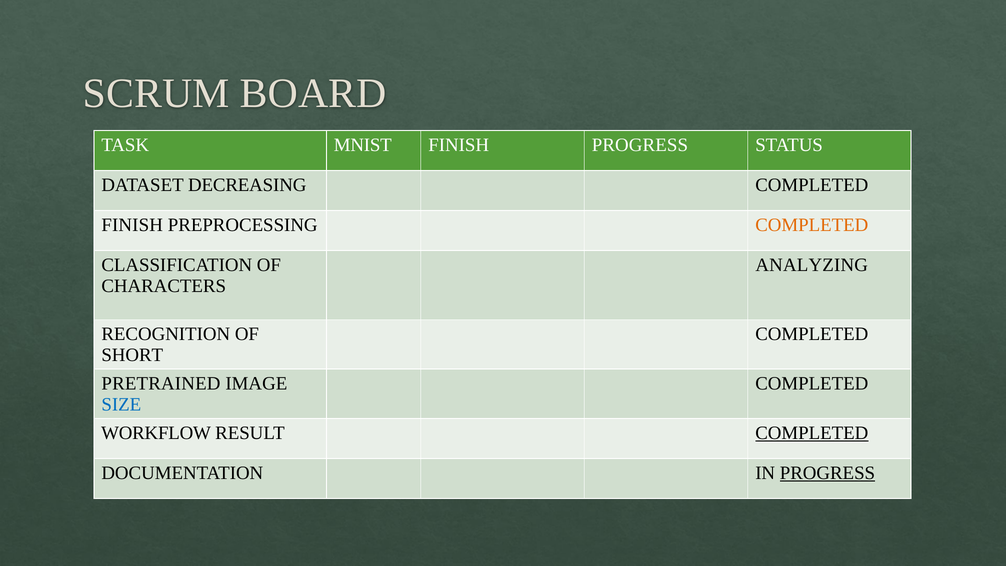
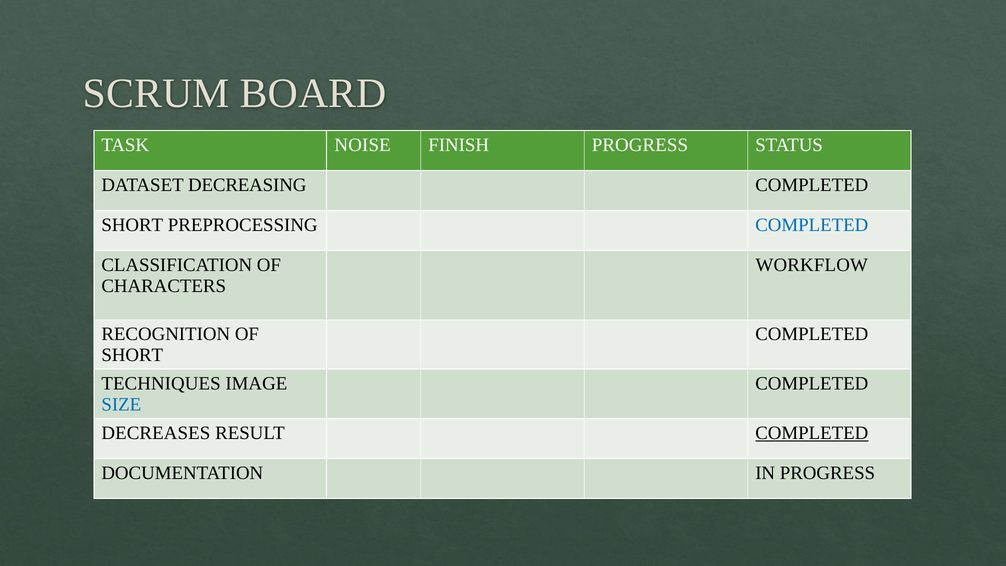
MNIST: MNIST -> NOISE
FINISH at (132, 225): FINISH -> SHORT
COMPLETED at (812, 225) colour: orange -> blue
ANALYZING: ANALYZING -> WORKFLOW
PRETRAINED: PRETRAINED -> TECHNIQUES
WORKFLOW: WORKFLOW -> DECREASES
PROGRESS at (827, 473) underline: present -> none
